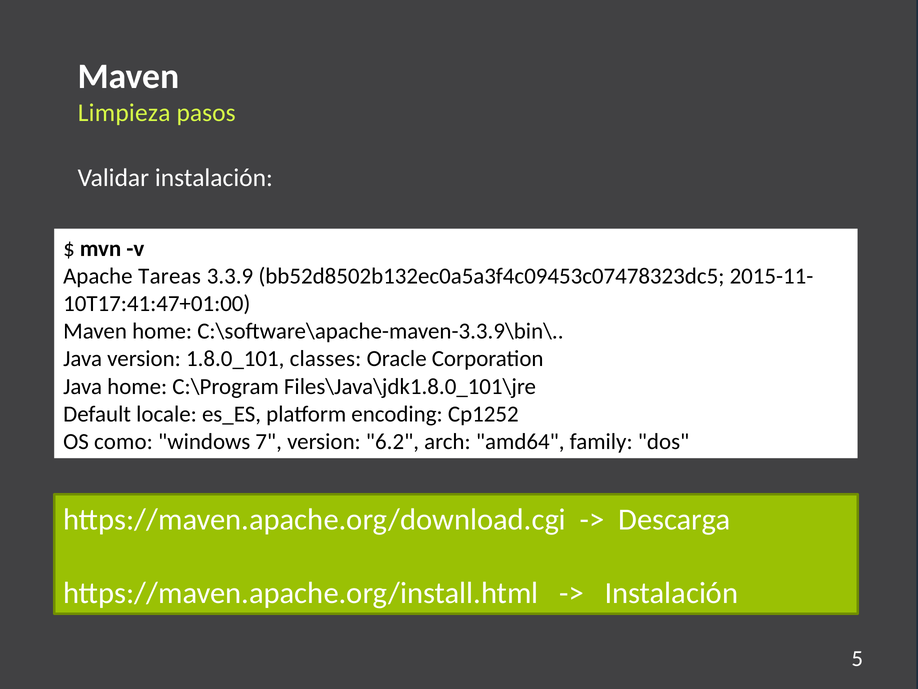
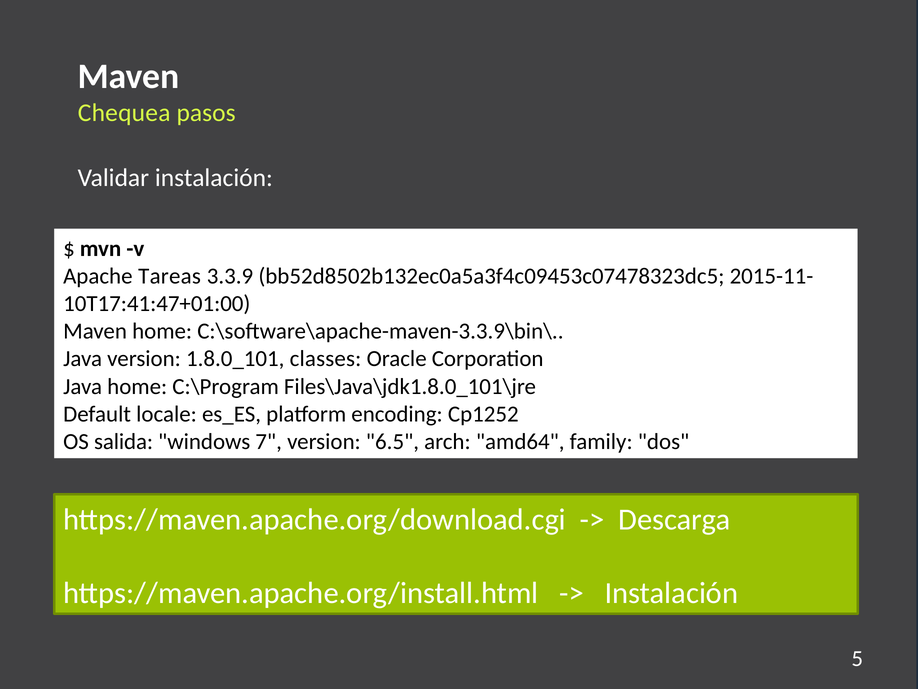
Limpieza: Limpieza -> Chequea
como: como -> salida
6.2: 6.2 -> 6.5
